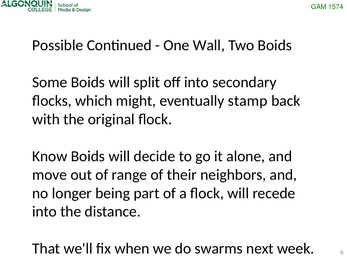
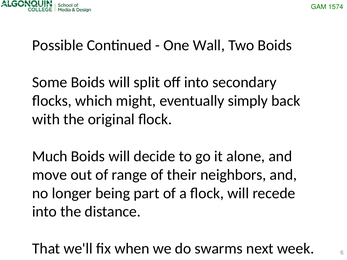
stamp: stamp -> simply
Know: Know -> Much
